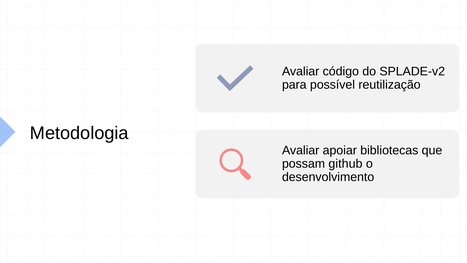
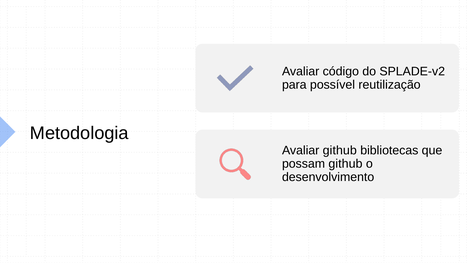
Avaliar apoiar: apoiar -> github
